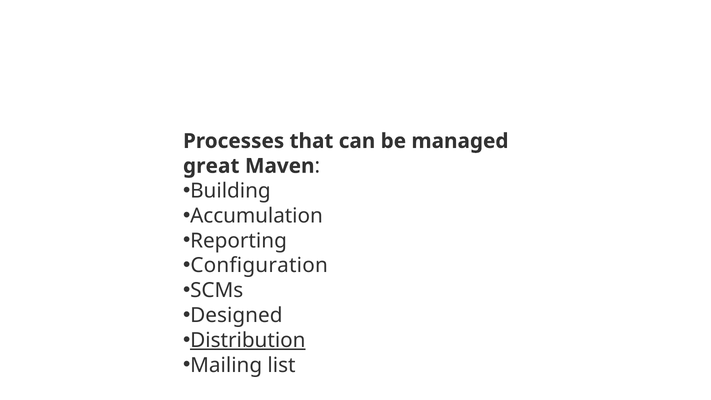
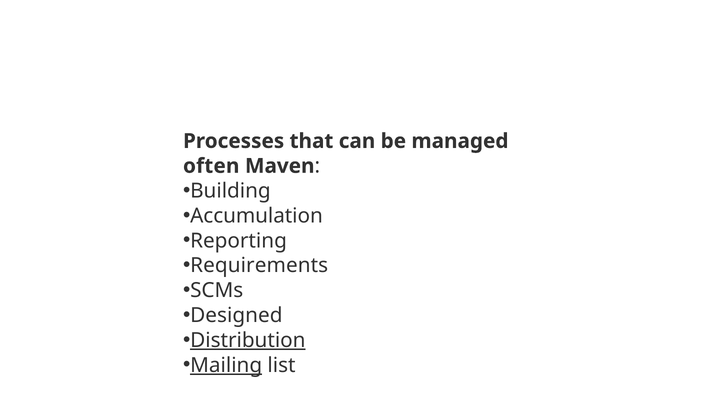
great: great -> often
Configuration: Configuration -> Requirements
Mailing underline: none -> present
